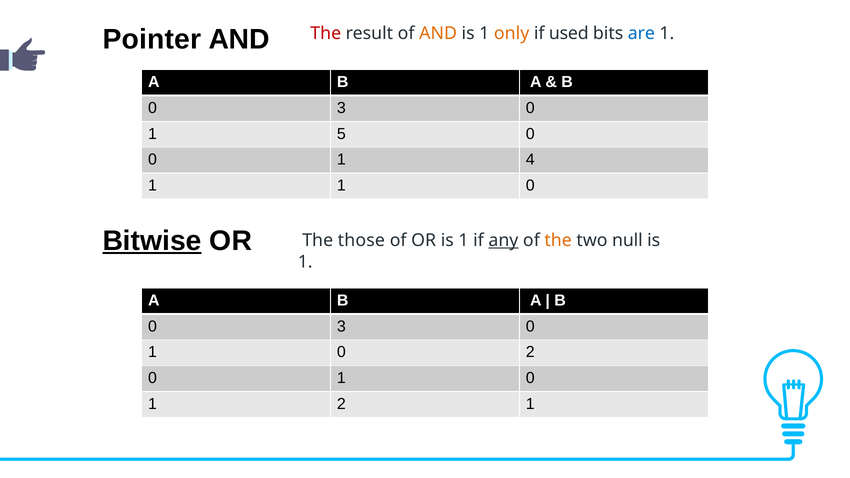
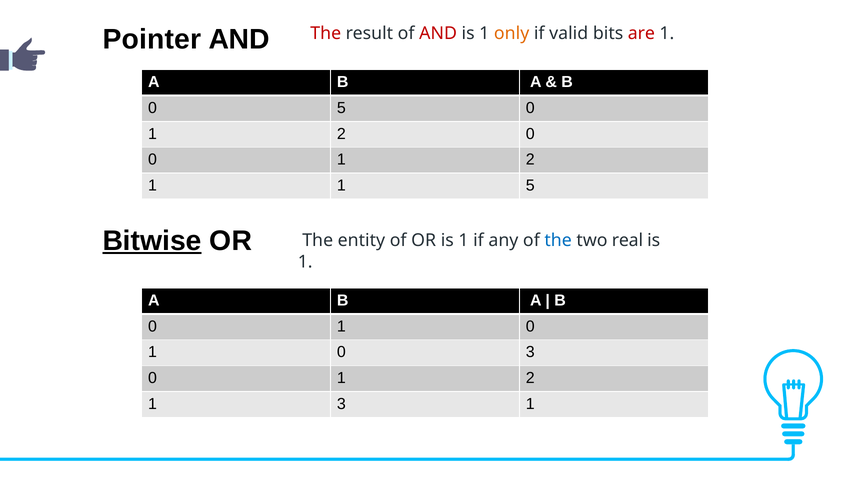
AND at (438, 34) colour: orange -> red
used: used -> valid
are colour: blue -> red
3 at (341, 108): 3 -> 5
5 at (341, 134): 5 -> 2
4 at (530, 160): 4 -> 2
1 1 0: 0 -> 5
those: those -> entity
any underline: present -> none
the at (558, 241) colour: orange -> blue
null: null -> real
3 at (341, 326): 3 -> 1
0 2: 2 -> 3
0 at (530, 378): 0 -> 2
1 2: 2 -> 3
